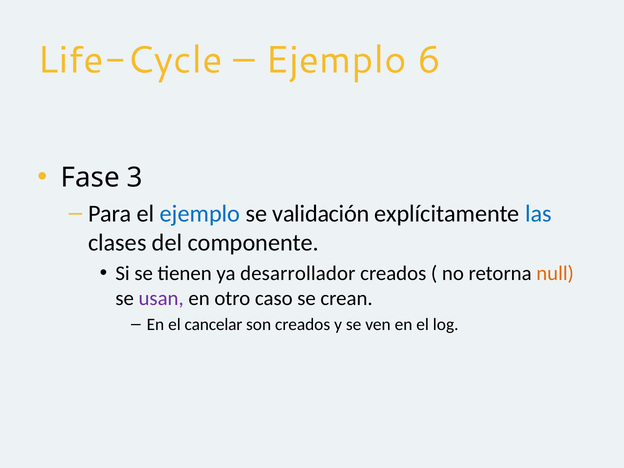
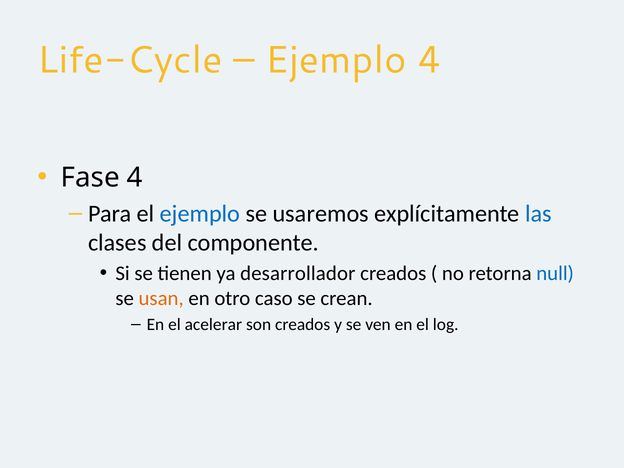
Ejemplo 6: 6 -> 4
Fase 3: 3 -> 4
validación: validación -> usaremos
null colour: orange -> blue
usan colour: purple -> orange
cancelar: cancelar -> acelerar
